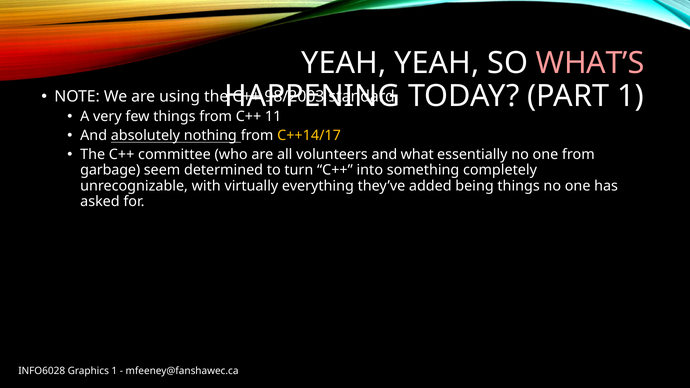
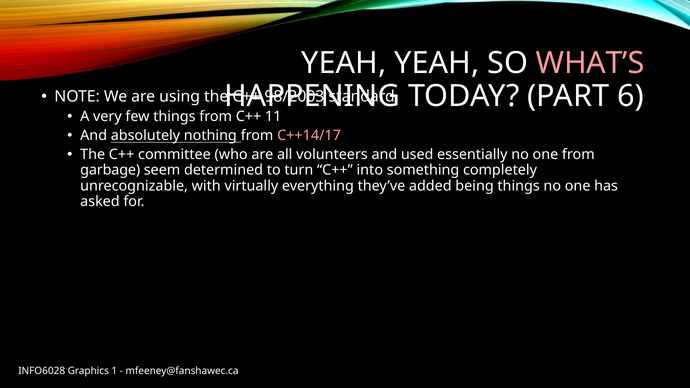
PART 1: 1 -> 6
C++14/17 colour: yellow -> pink
what: what -> used
